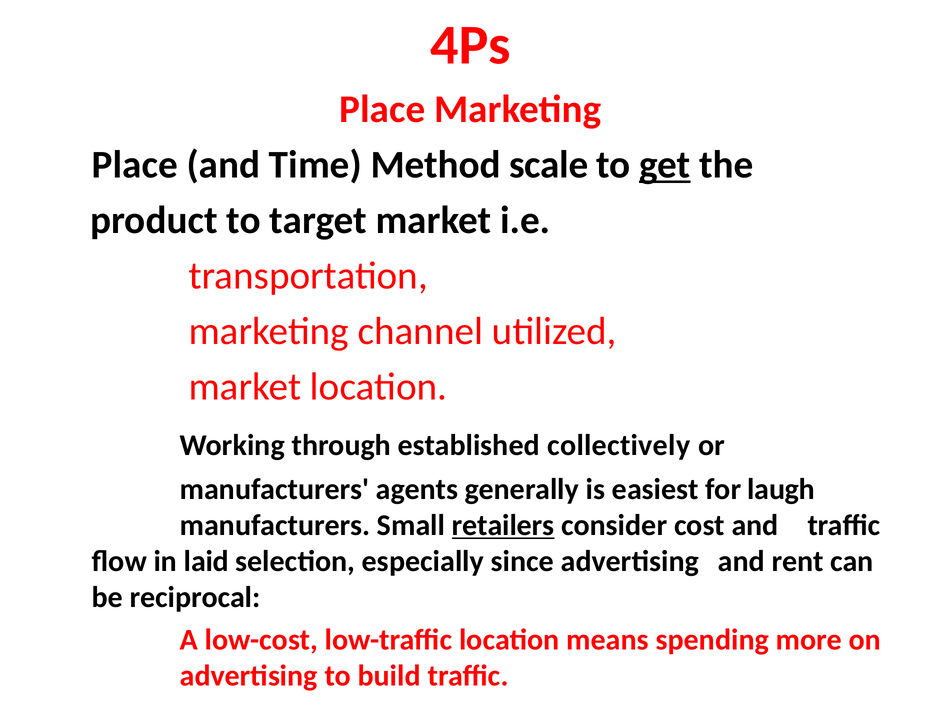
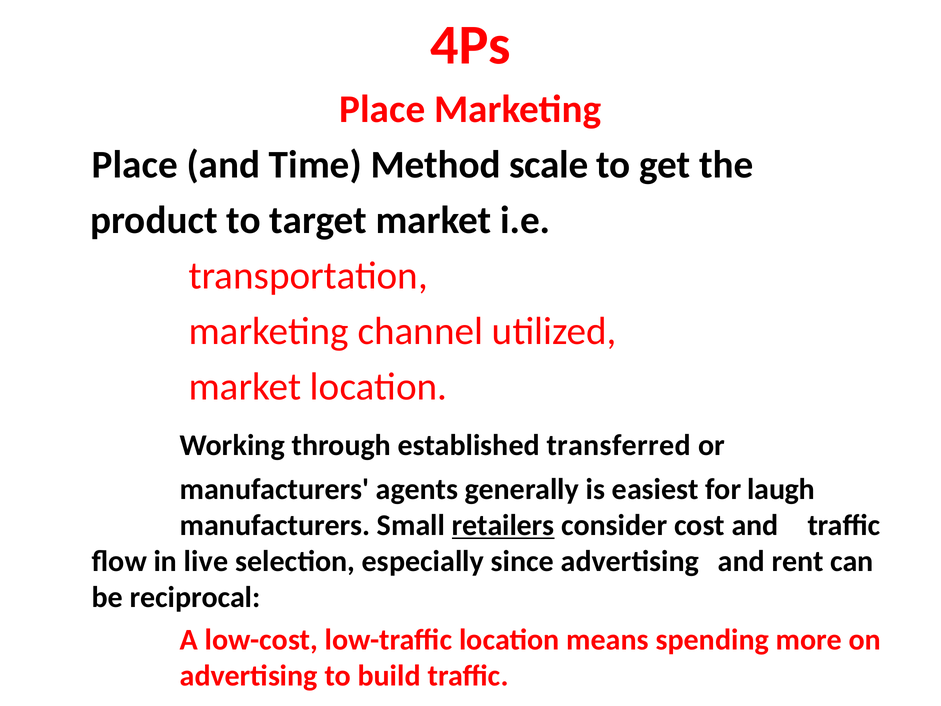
get underline: present -> none
collectively: collectively -> transferred
laid: laid -> live
